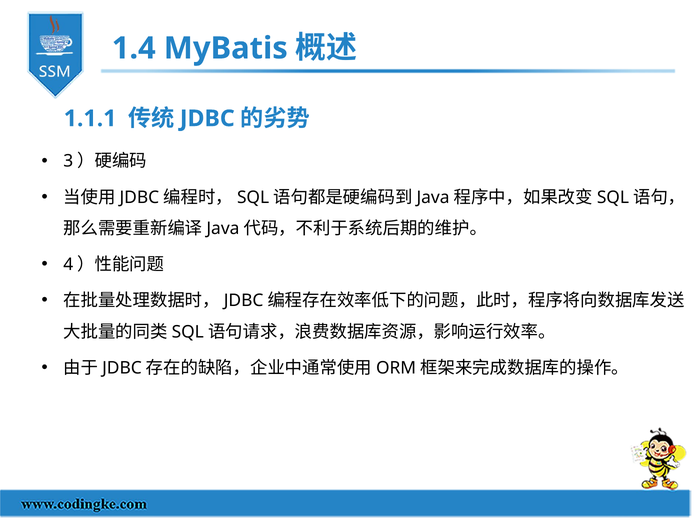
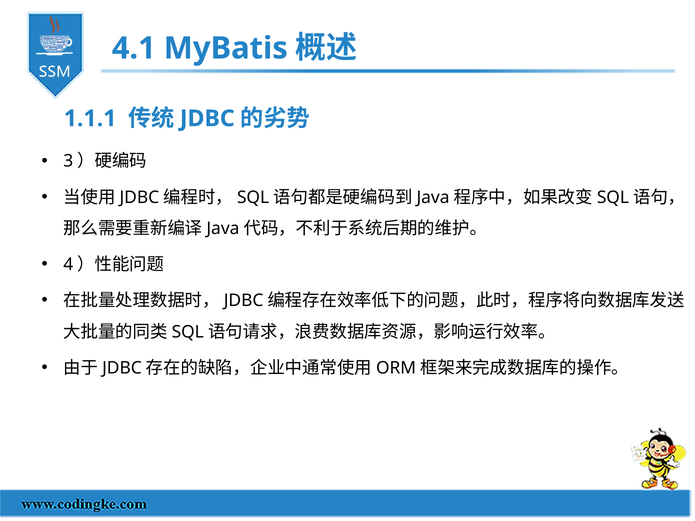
1.4: 1.4 -> 4.1
